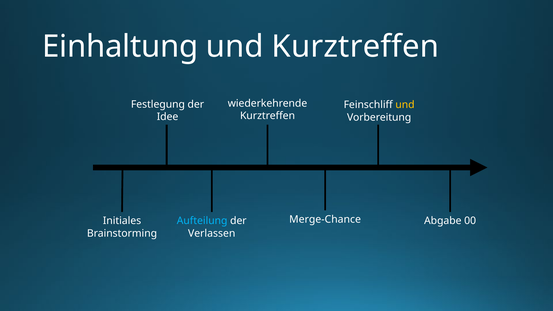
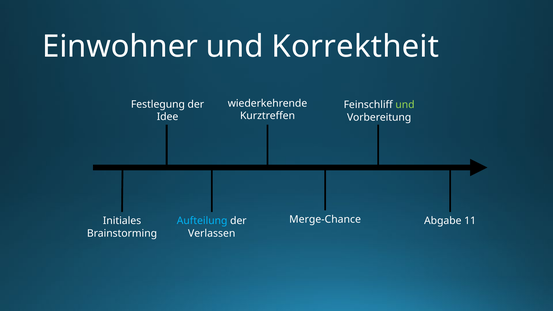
Einhaltung: Einhaltung -> Einwohner
und Kurztreffen: Kurztreffen -> Korrektheit
und at (405, 105) colour: yellow -> light green
00: 00 -> 11
